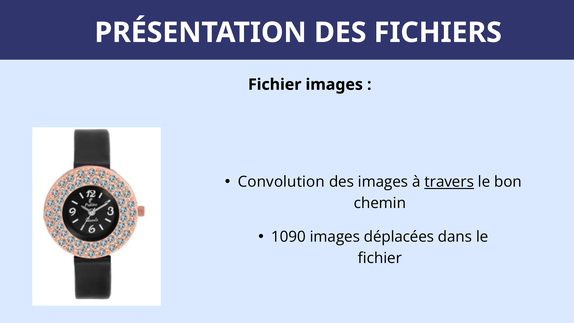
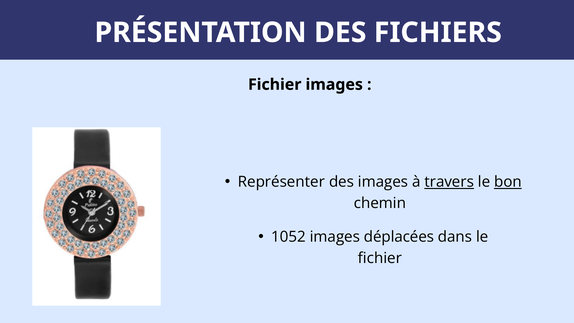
Convolution: Convolution -> Représenter
bon underline: none -> present
1090: 1090 -> 1052
